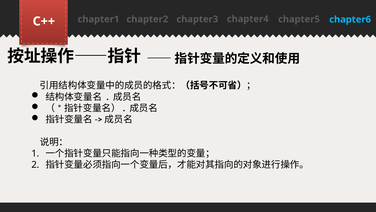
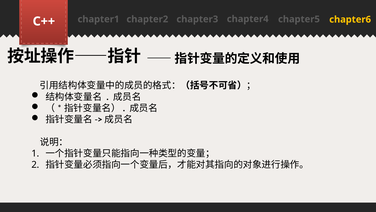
chapter6 colour: light blue -> yellow
